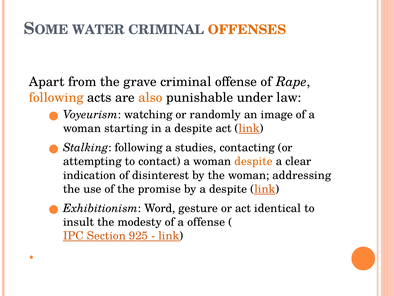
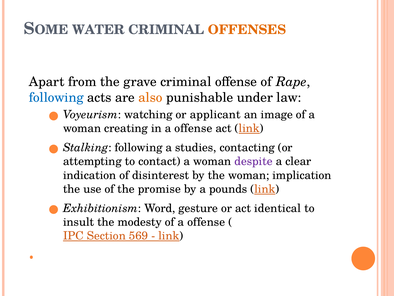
following at (56, 97) colour: orange -> blue
randomly: randomly -> applicant
starting: starting -> creating
in a despite: despite -> offense
despite at (253, 161) colour: orange -> purple
addressing: addressing -> implication
by a despite: despite -> pounds
925: 925 -> 569
